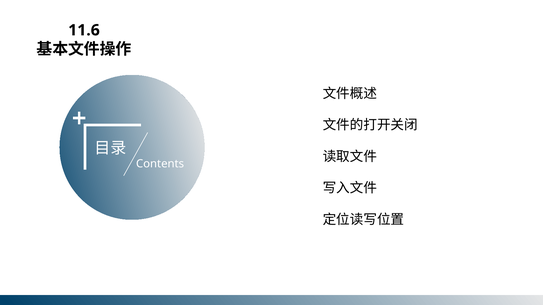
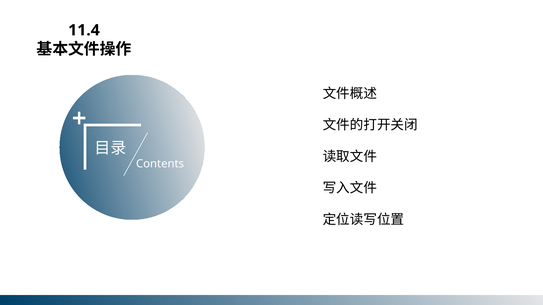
11.6: 11.6 -> 11.4
